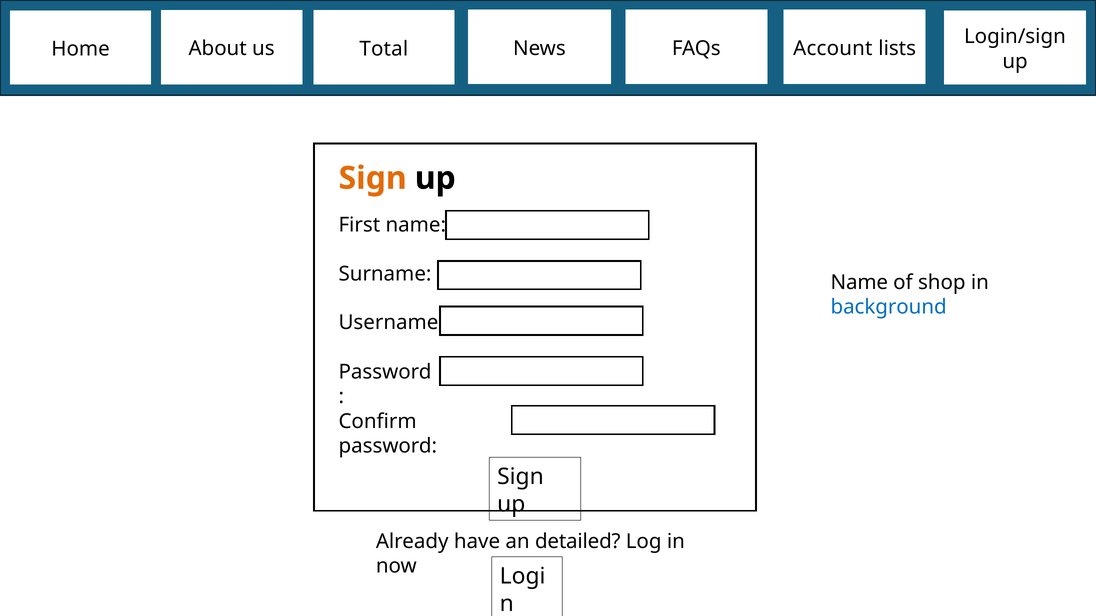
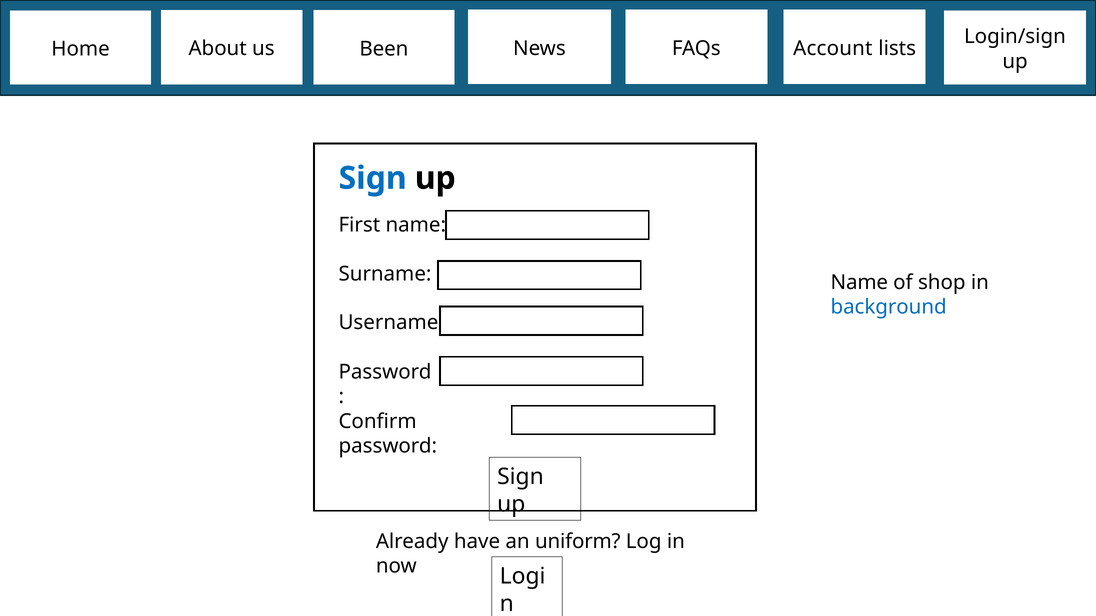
Total: Total -> Been
Sign at (373, 178) colour: orange -> blue
detailed: detailed -> uniform
